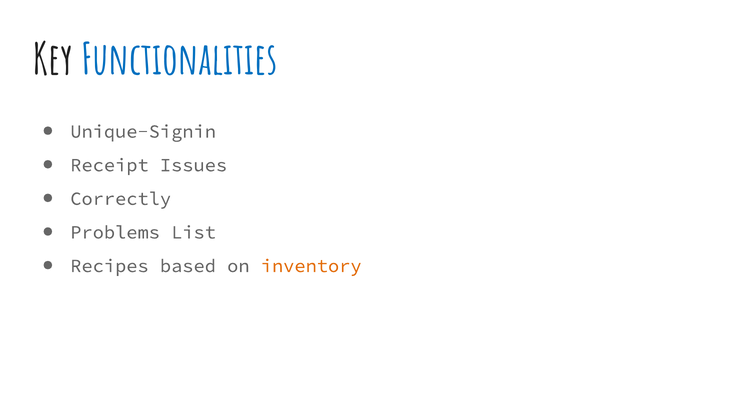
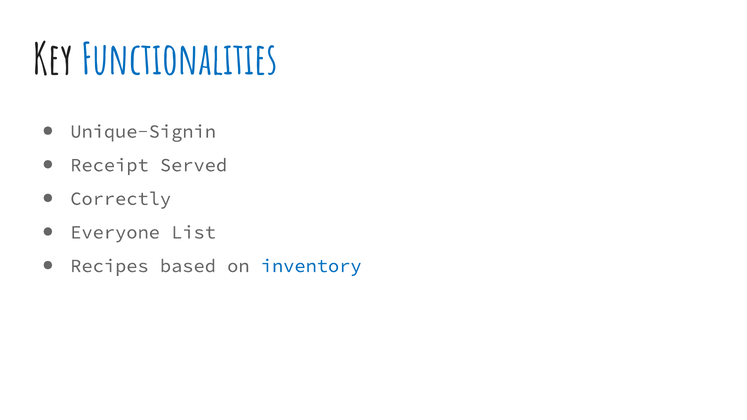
Issues: Issues -> Served
Problems: Problems -> Everyone
inventory colour: orange -> blue
